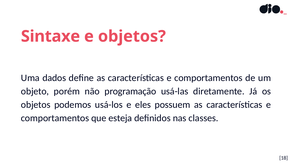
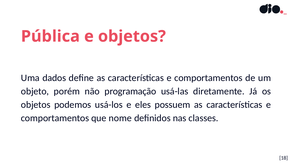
Sintaxe: Sintaxe -> Pública
esteja: esteja -> nome
